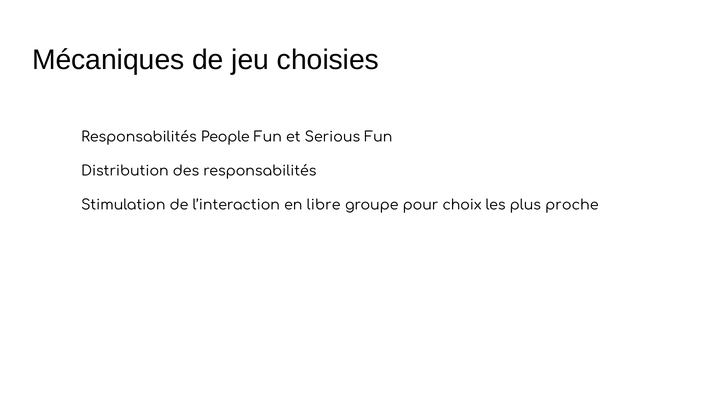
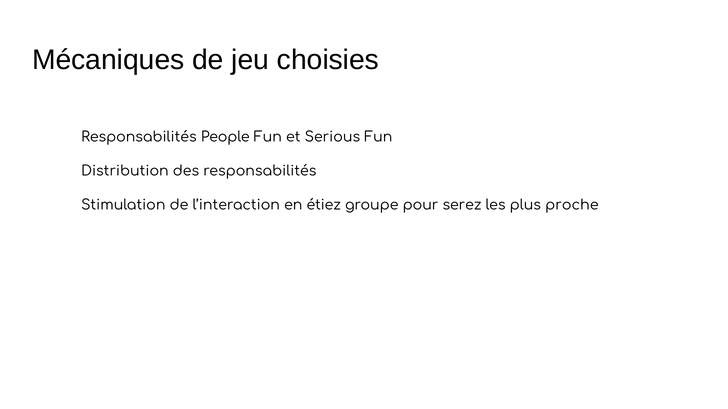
libre: libre -> étiez
choix: choix -> serez
